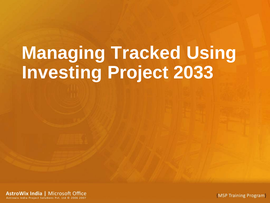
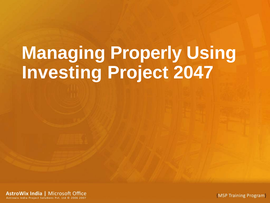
Tracked: Tracked -> Properly
2033: 2033 -> 2047
